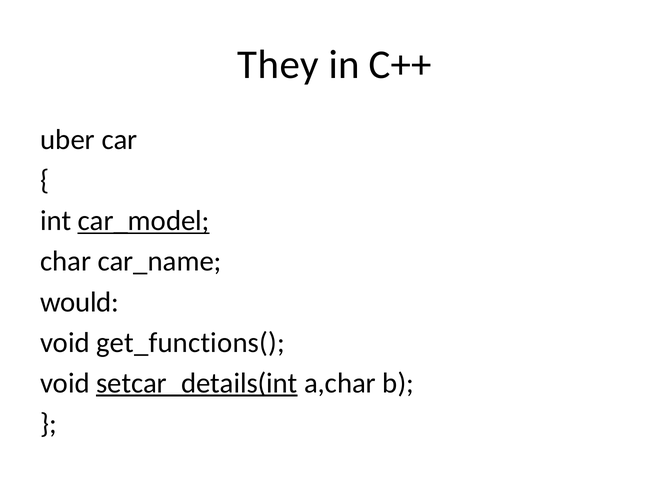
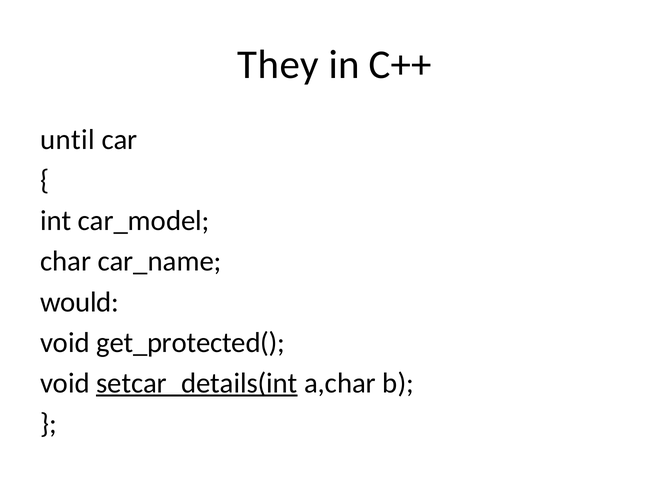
uber: uber -> until
car_model underline: present -> none
get_functions(: get_functions( -> get_protected(
